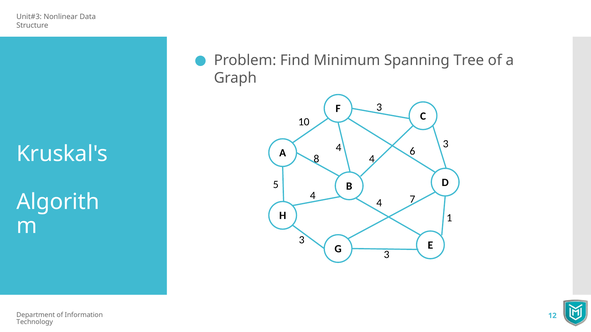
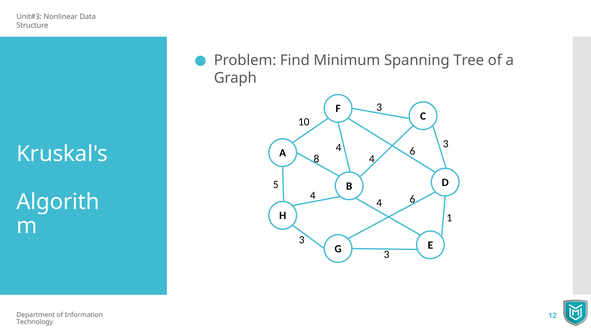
4 7: 7 -> 6
